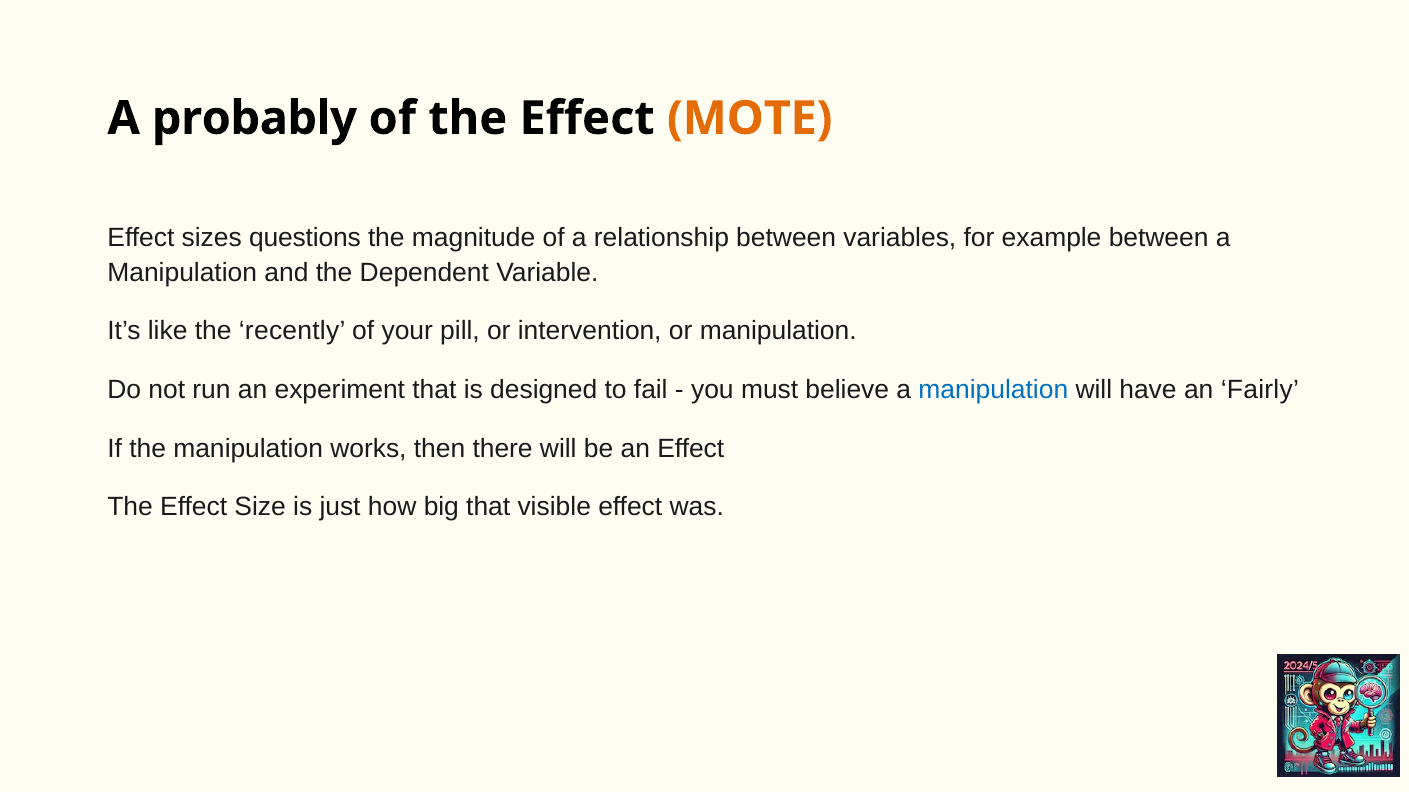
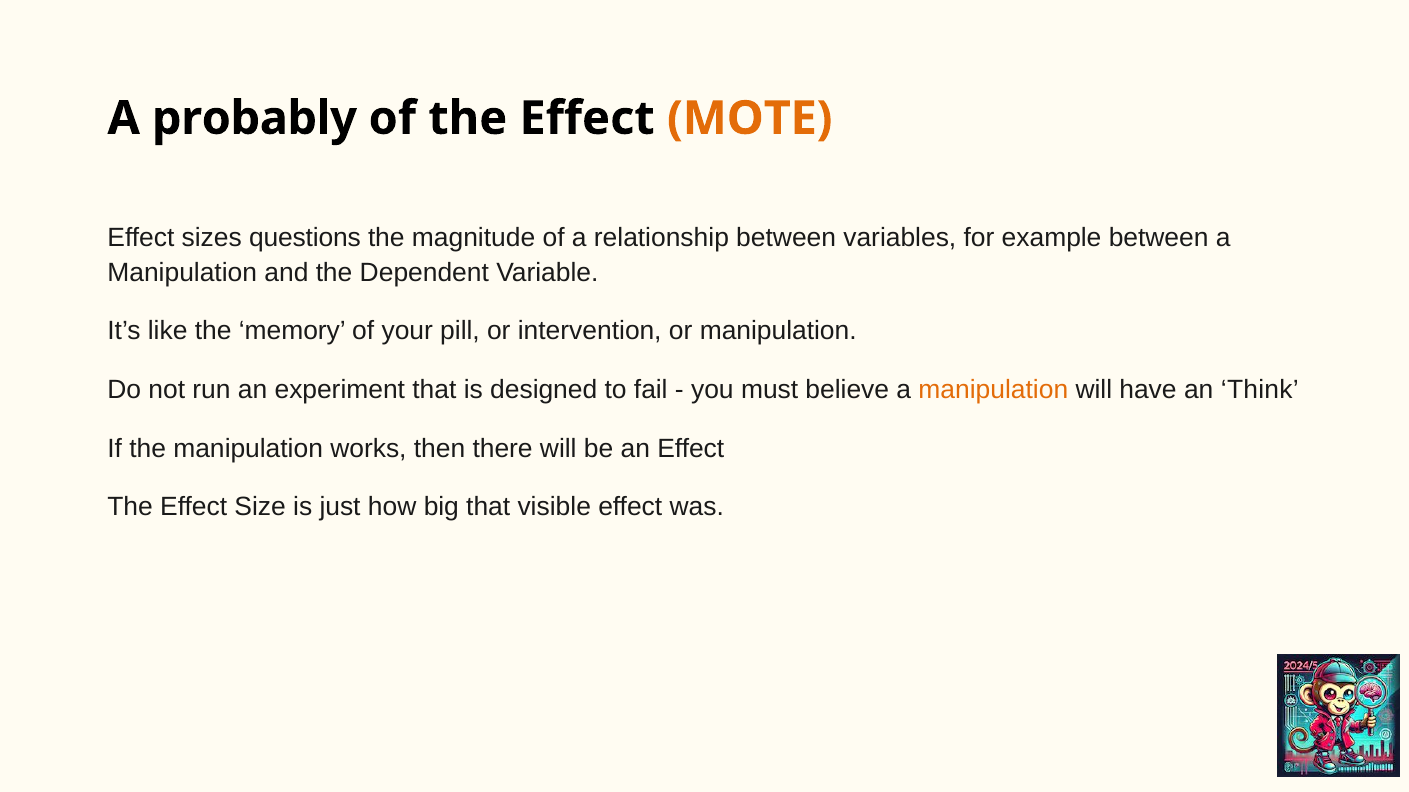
recently: recently -> memory
manipulation at (993, 390) colour: blue -> orange
Fairly: Fairly -> Think
